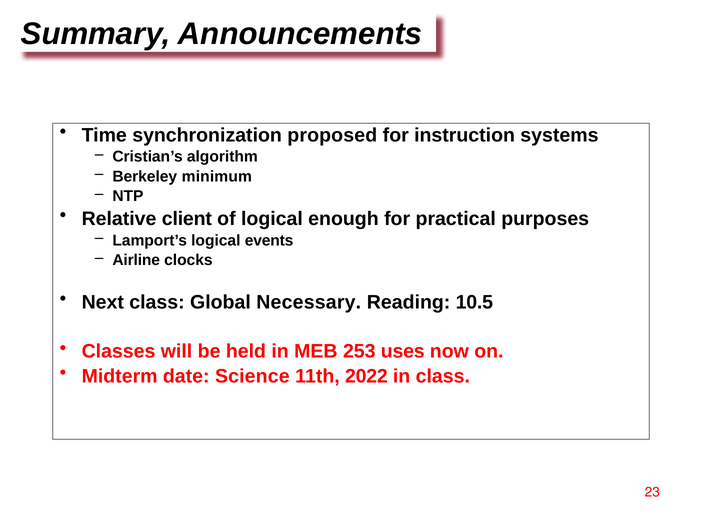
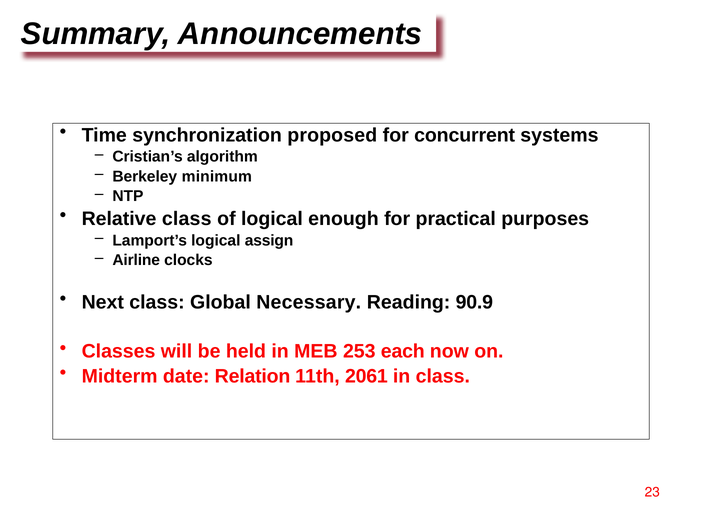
instruction: instruction -> concurrent
Relative client: client -> class
events: events -> assign
10.5: 10.5 -> 90.9
uses: uses -> each
Science: Science -> Relation
2022: 2022 -> 2061
